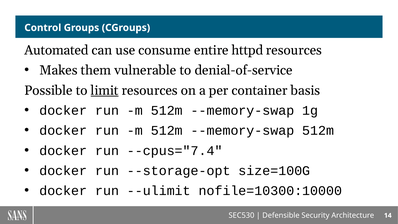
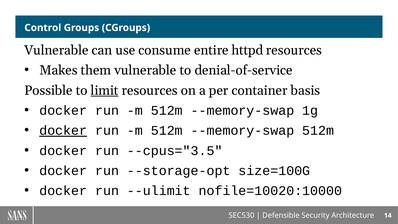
Automated at (56, 50): Automated -> Vulnerable
docker at (63, 130) underline: none -> present
--cpus="7.4: --cpus="7.4 -> --cpus="3.5
nofile=10300:10000: nofile=10300:10000 -> nofile=10020:10000
